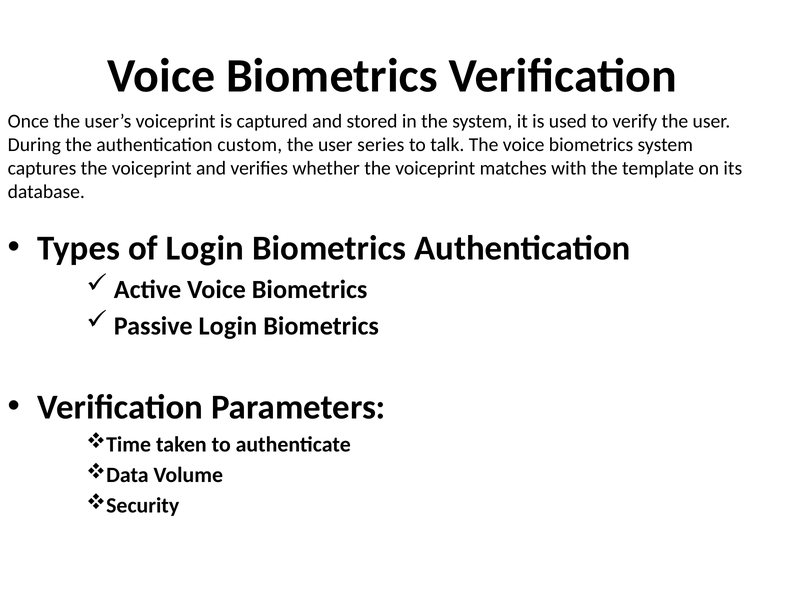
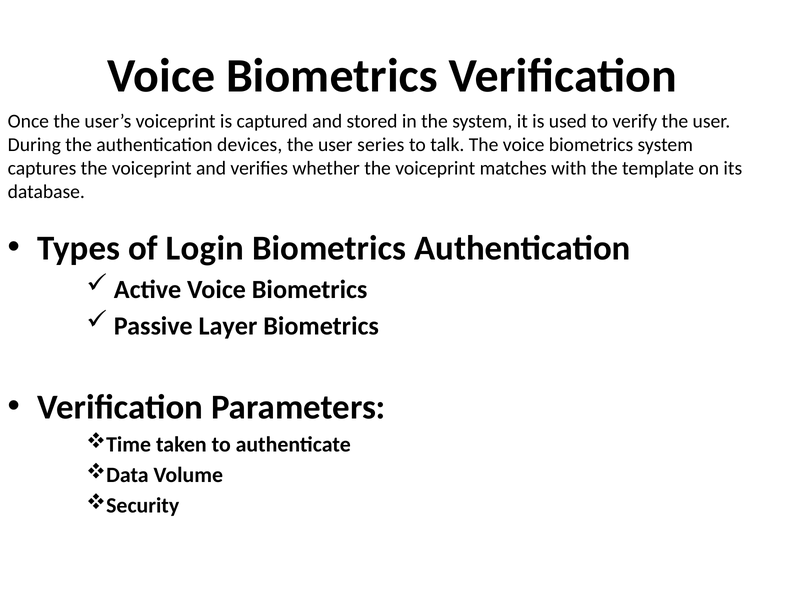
custom: custom -> devices
Passive Login: Login -> Layer
